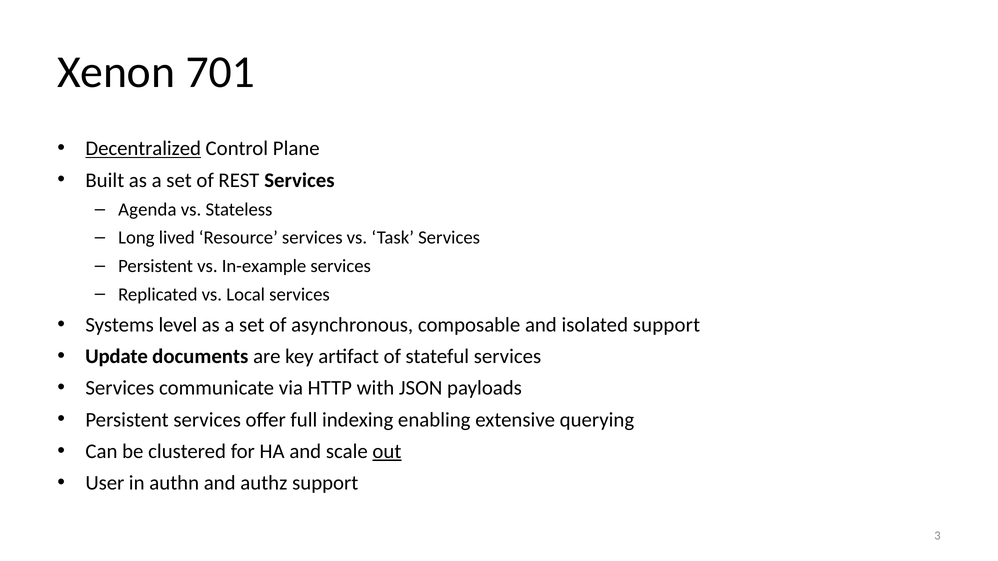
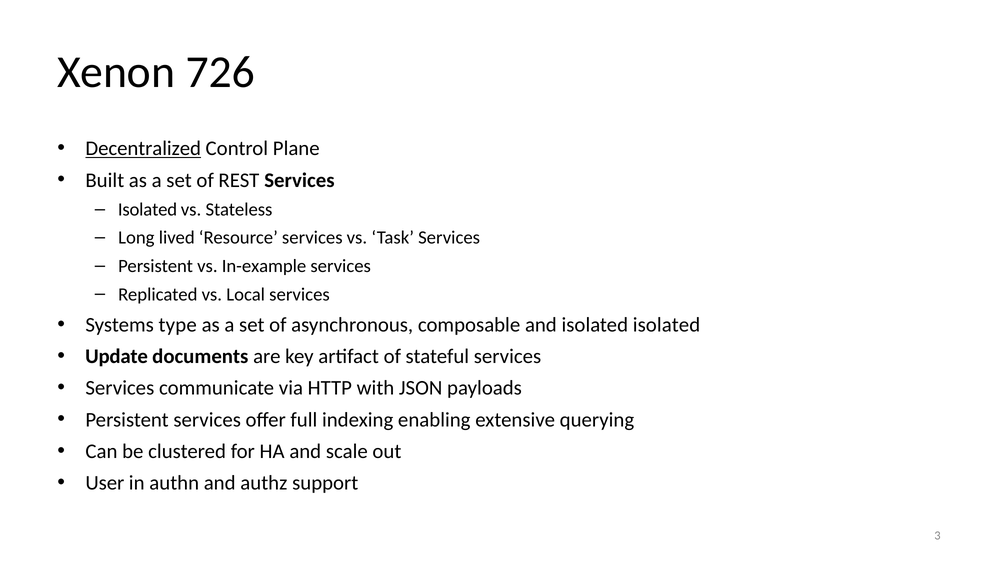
701: 701 -> 726
Agenda at (147, 210): Agenda -> Isolated
level: level -> type
isolated support: support -> isolated
out underline: present -> none
